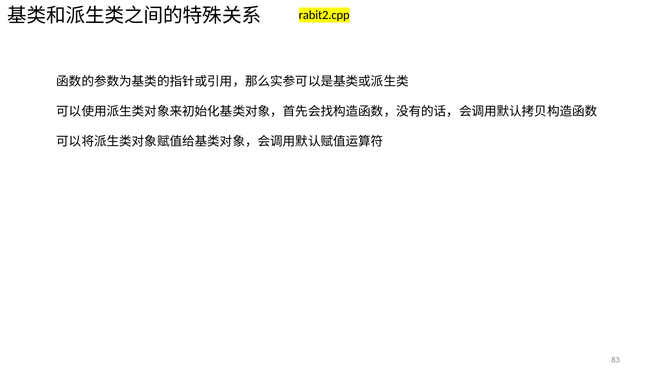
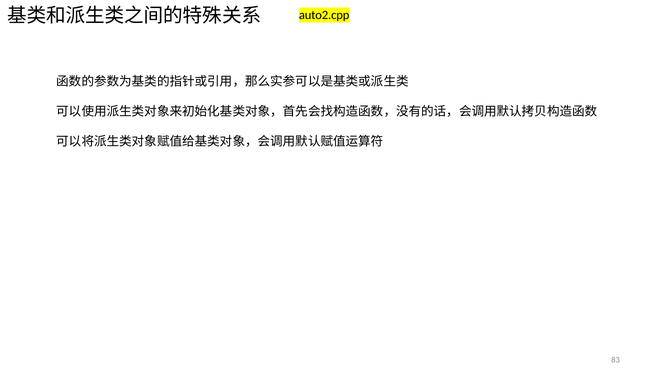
rabit2.cpp: rabit2.cpp -> auto2.cpp
